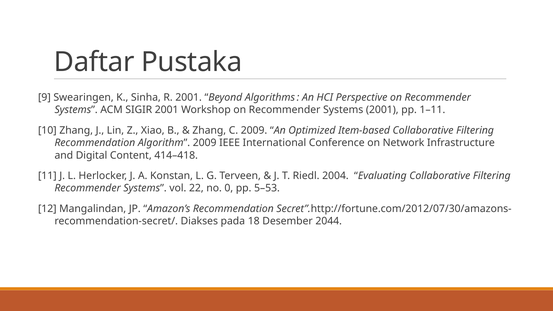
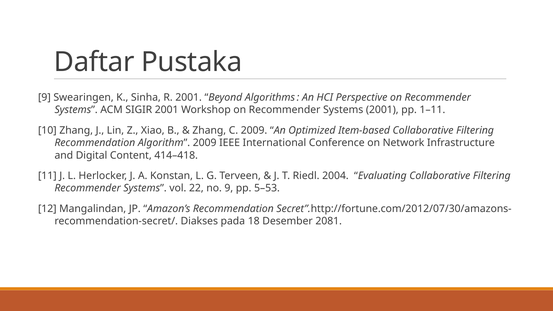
no 0: 0 -> 9
2044: 2044 -> 2081
